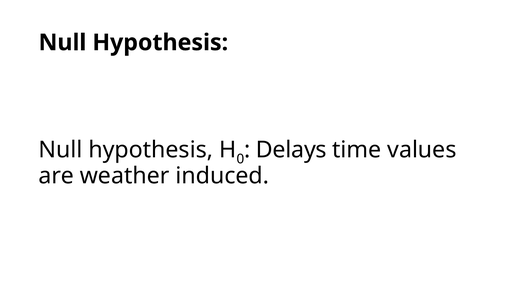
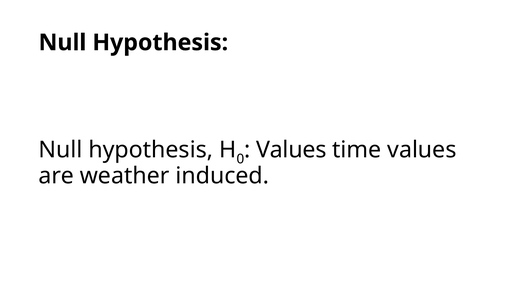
Delays at (291, 150): Delays -> Values
